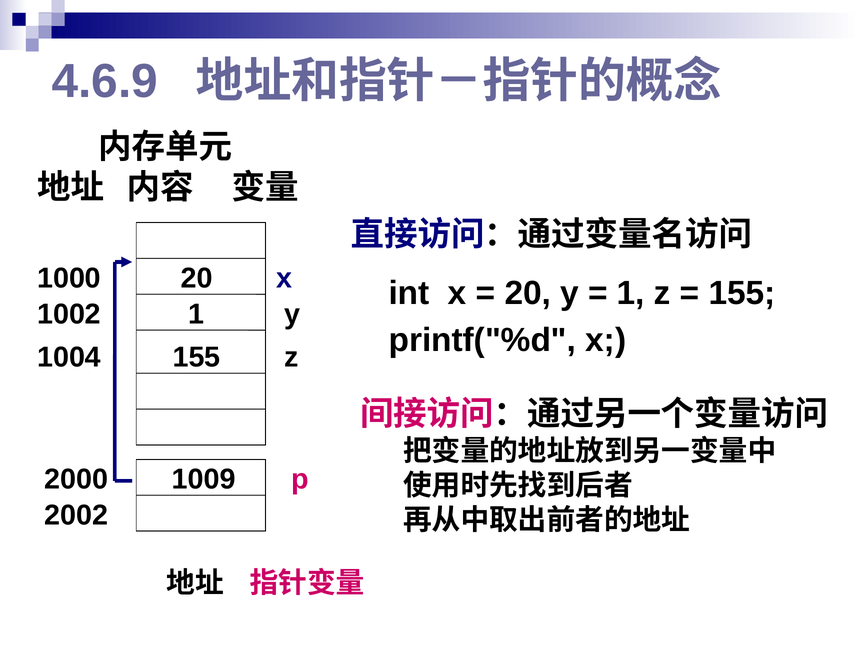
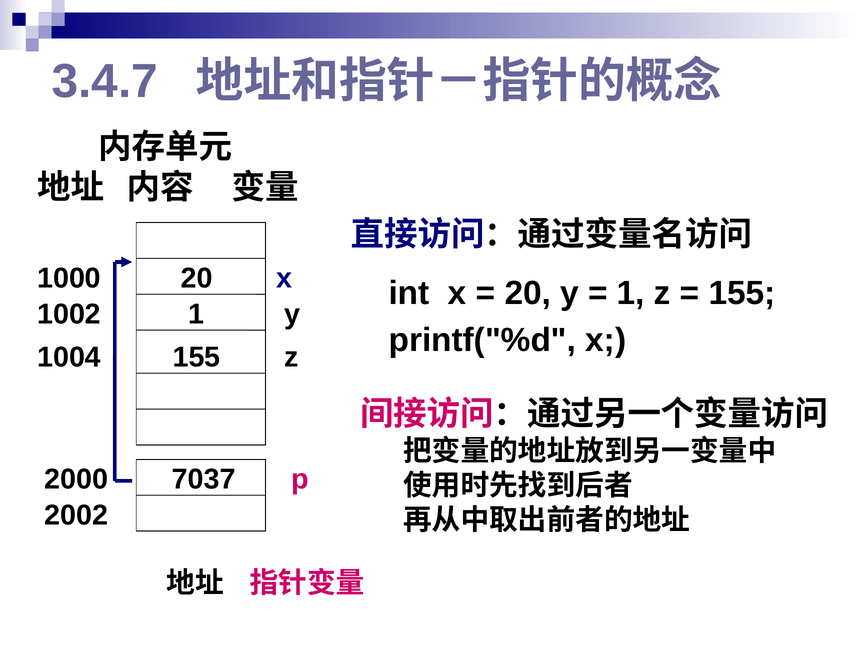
4.6.9: 4.6.9 -> 3.4.7
1009: 1009 -> 7037
